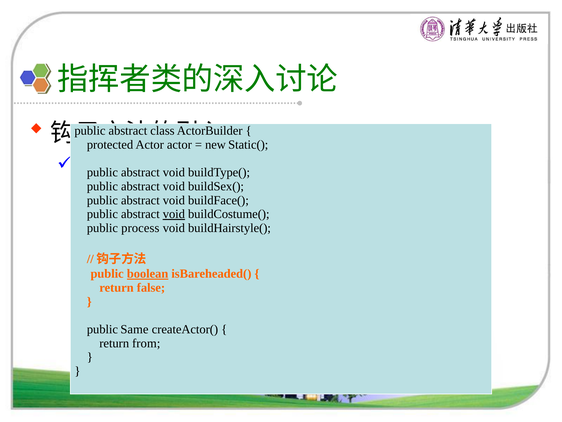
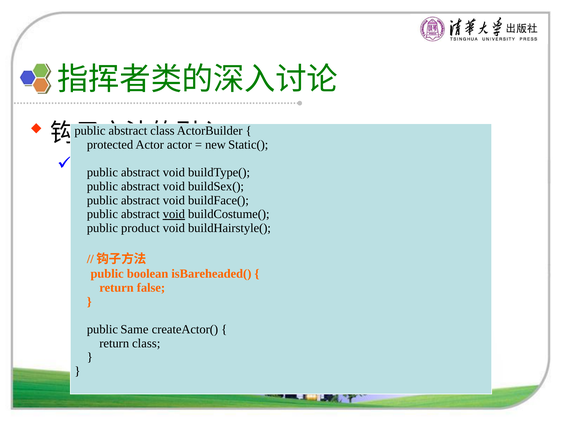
process: process -> product
boolean at (148, 273) underline: present -> none
return from: from -> class
